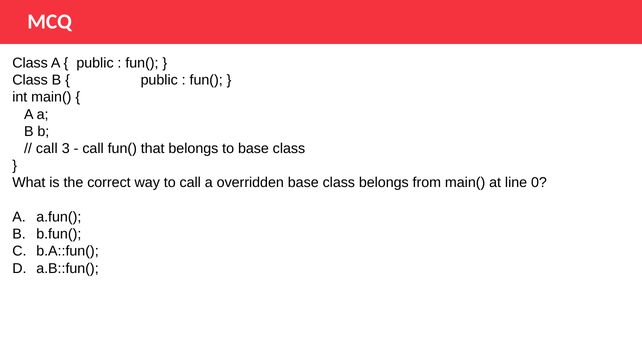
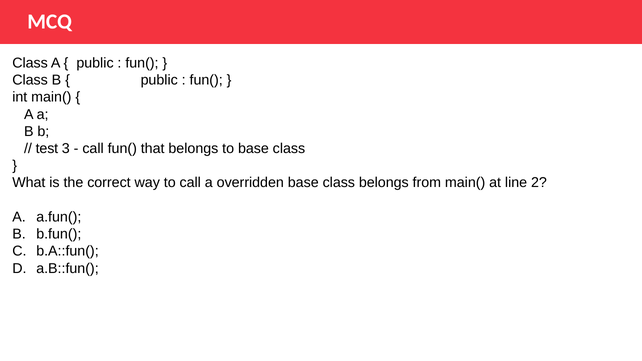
call at (47, 149): call -> test
0: 0 -> 2
